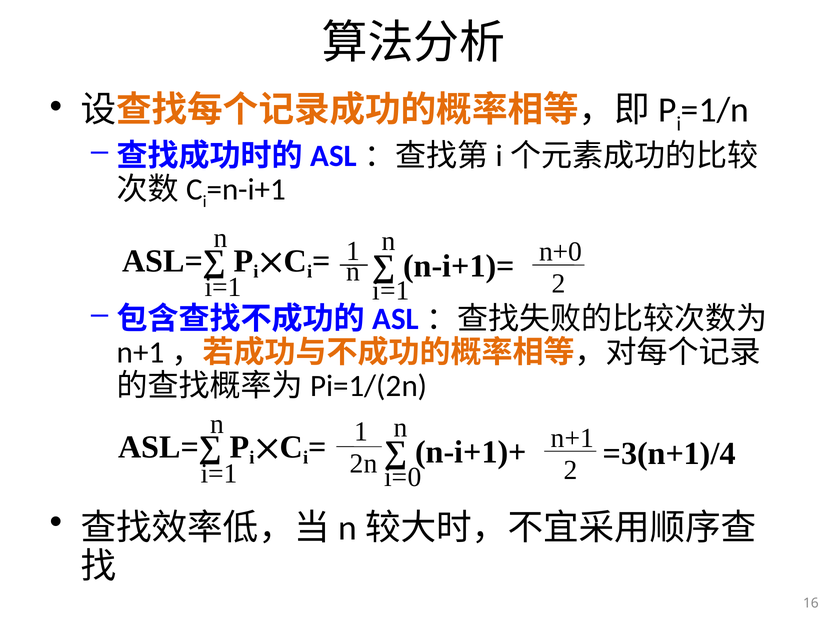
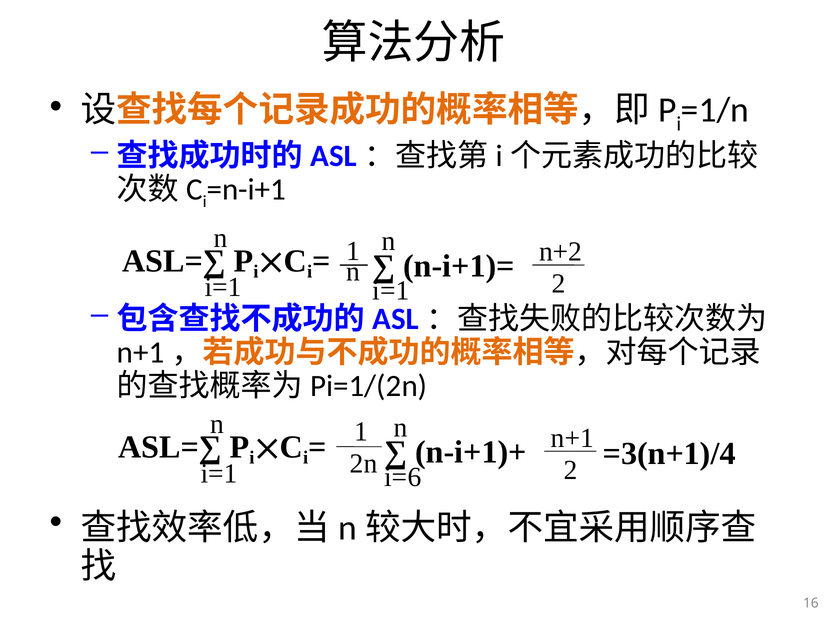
n+0: n+0 -> n+2
i=0: i=0 -> i=6
